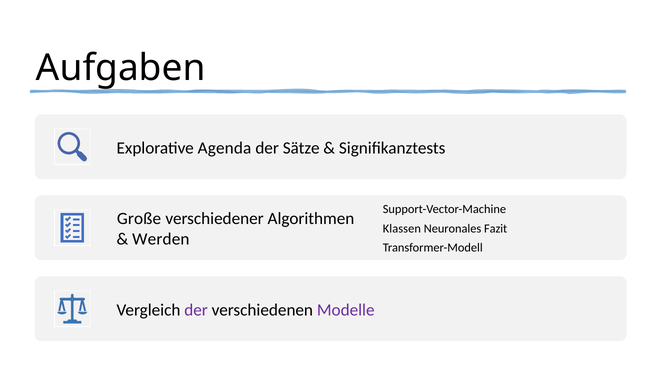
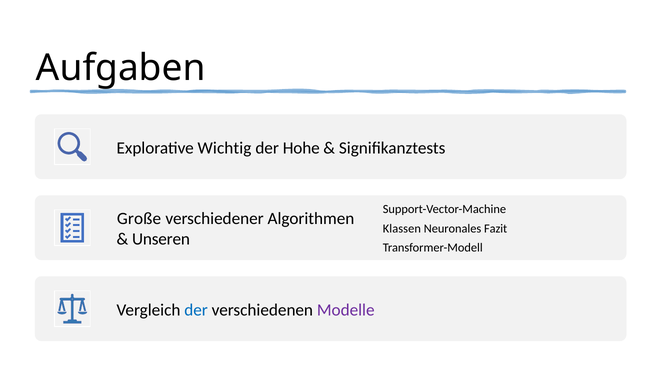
Agenda: Agenda -> Wichtig
Sätze: Sätze -> Hohe
Werden: Werden -> Unseren
der at (196, 310) colour: purple -> blue
